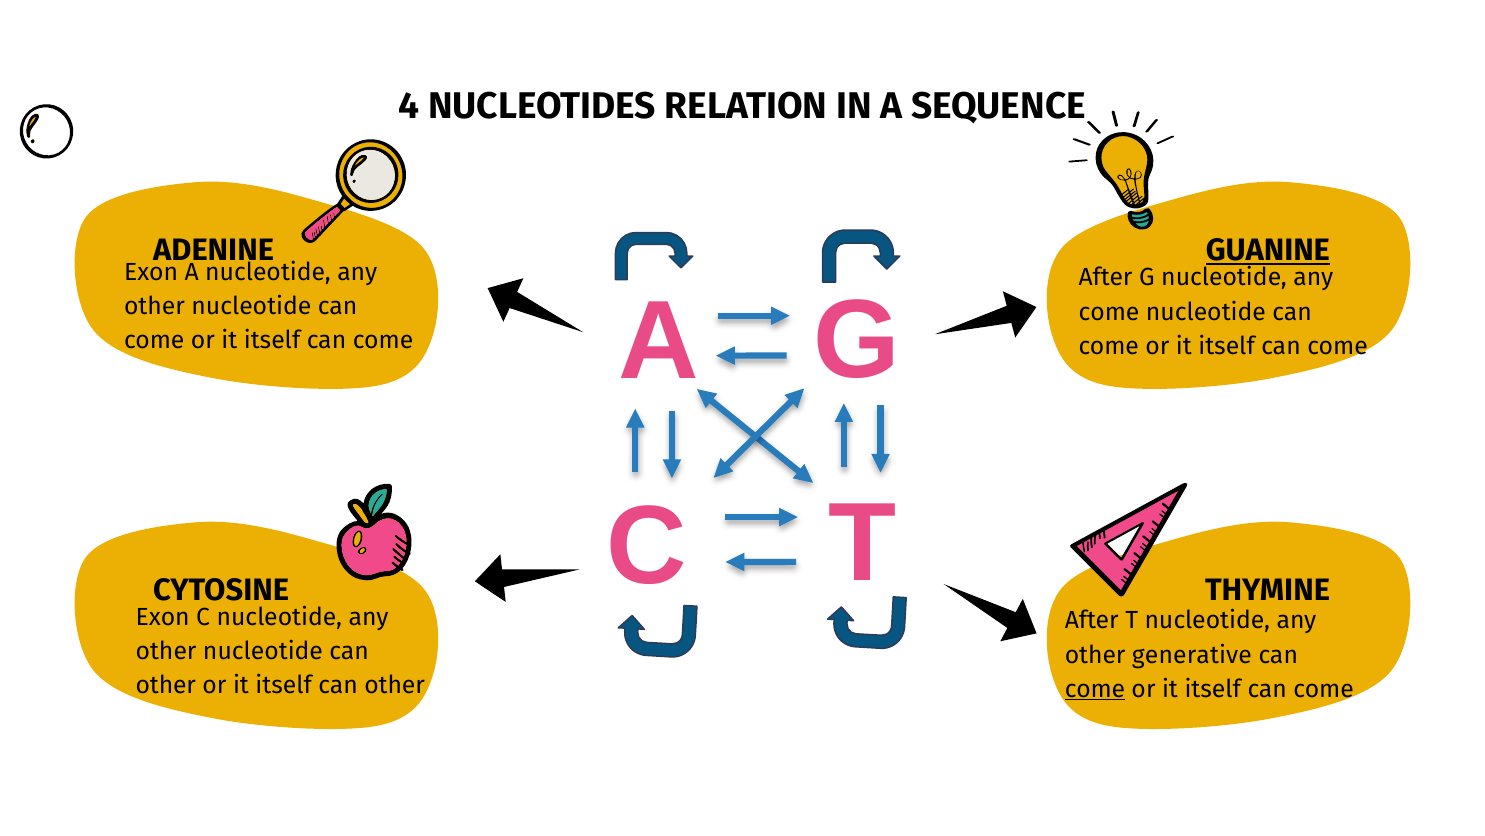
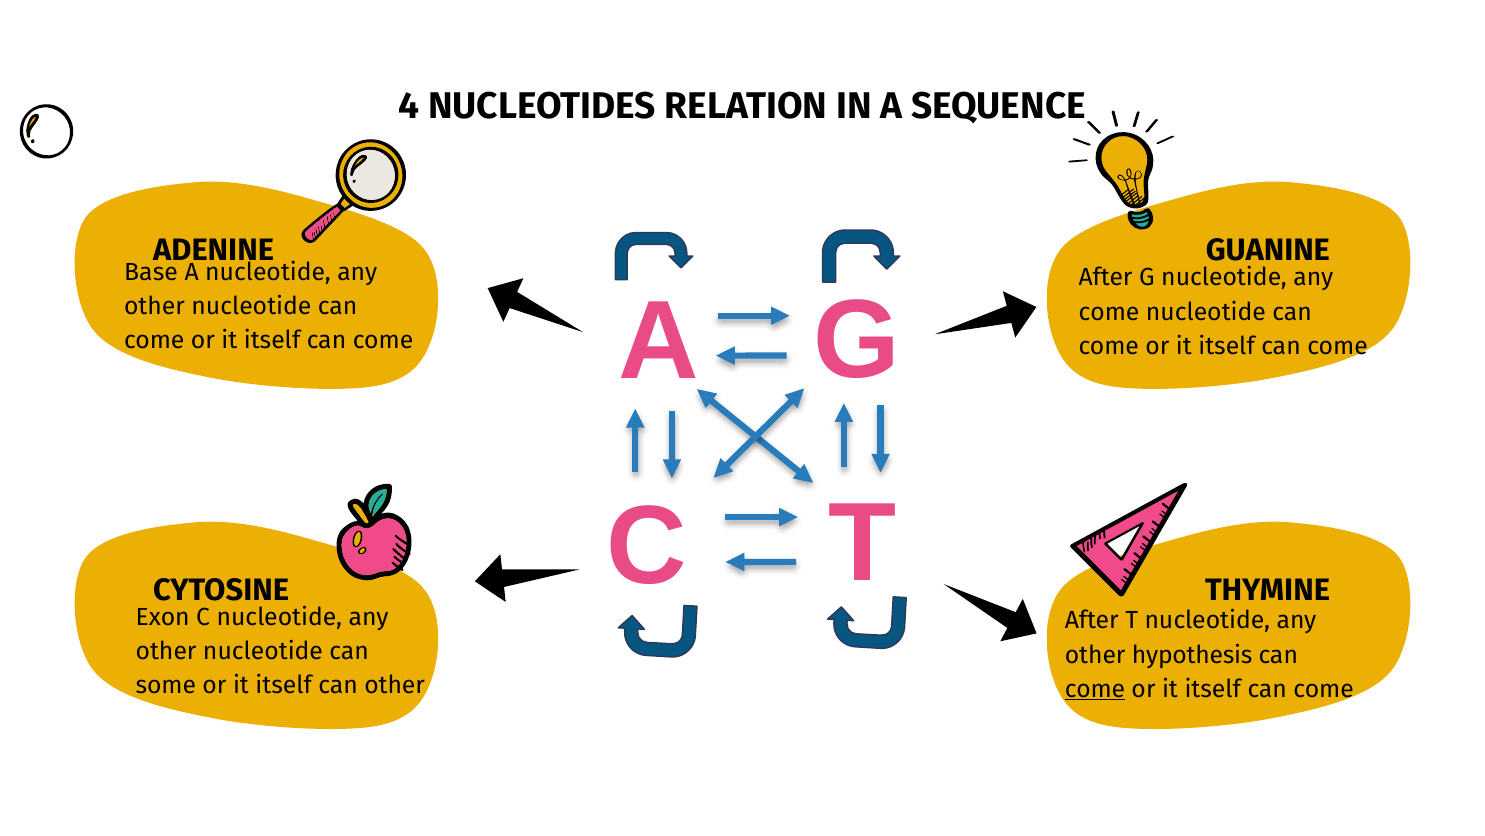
GUANINE underline: present -> none
Exon at (151, 272): Exon -> Base
generative: generative -> hypothesis
other at (166, 685): other -> some
